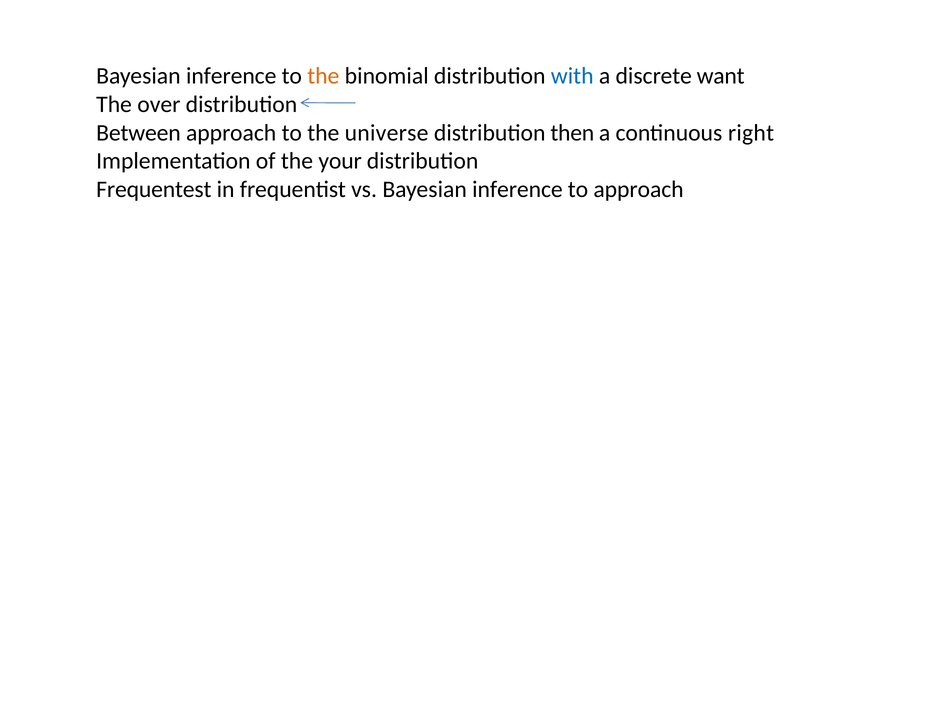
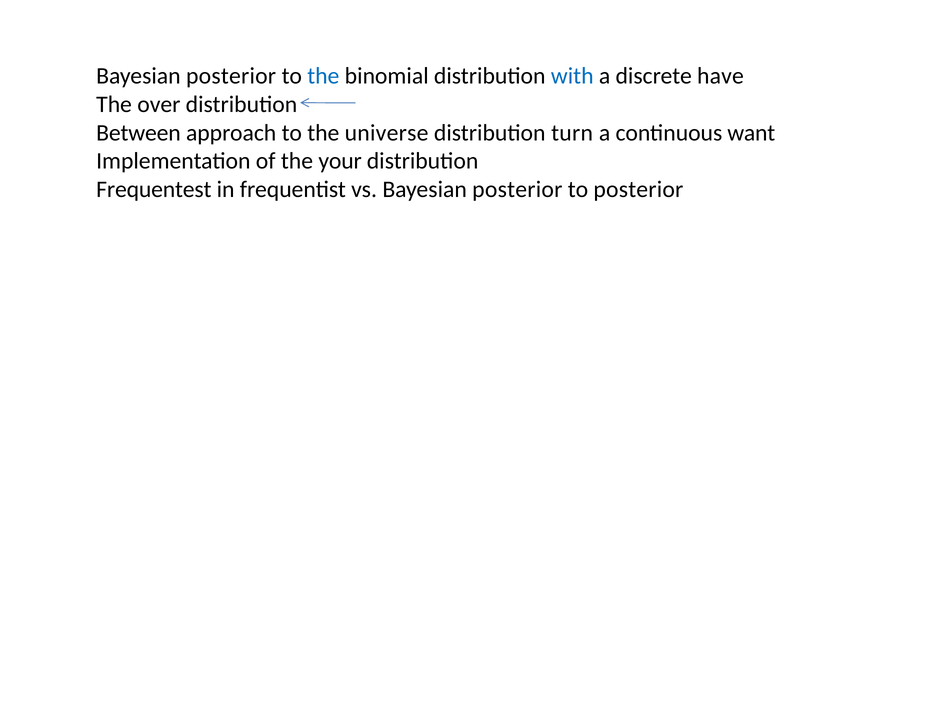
inference at (231, 76): inference -> posterior
the at (323, 76) colour: orange -> blue
want: want -> have
then: then -> turn
right: right -> want
vs Bayesian inference: inference -> posterior
to approach: approach -> posterior
